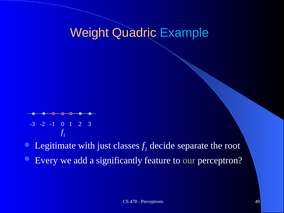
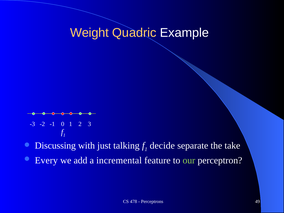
Example colour: light blue -> white
Legitimate: Legitimate -> Discussing
classes: classes -> talking
root: root -> take
significantly: significantly -> incremental
